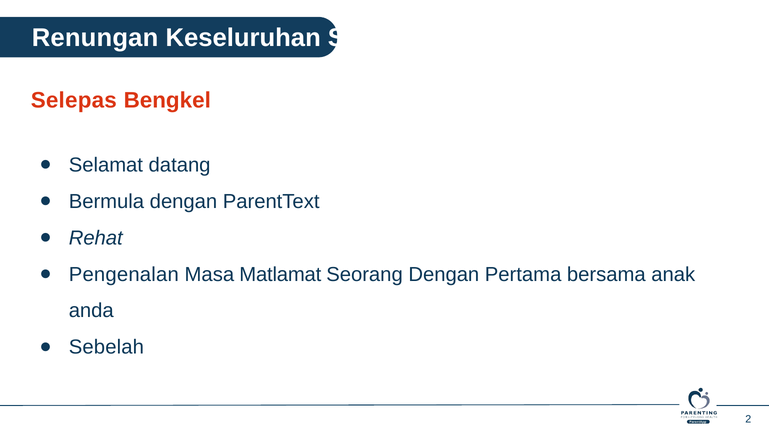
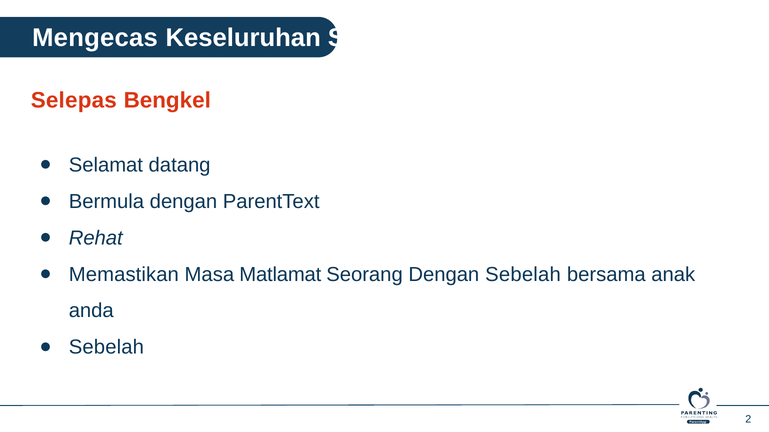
Renungan: Renungan -> Mengecas
Pengenalan: Pengenalan -> Memastikan
Dengan Pertama: Pertama -> Sebelah
